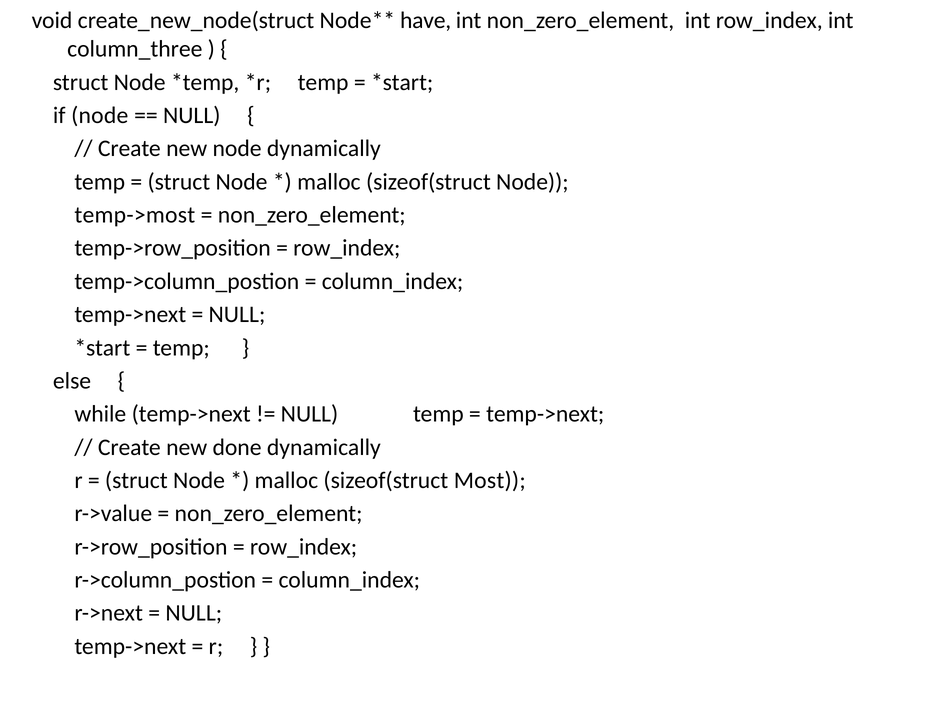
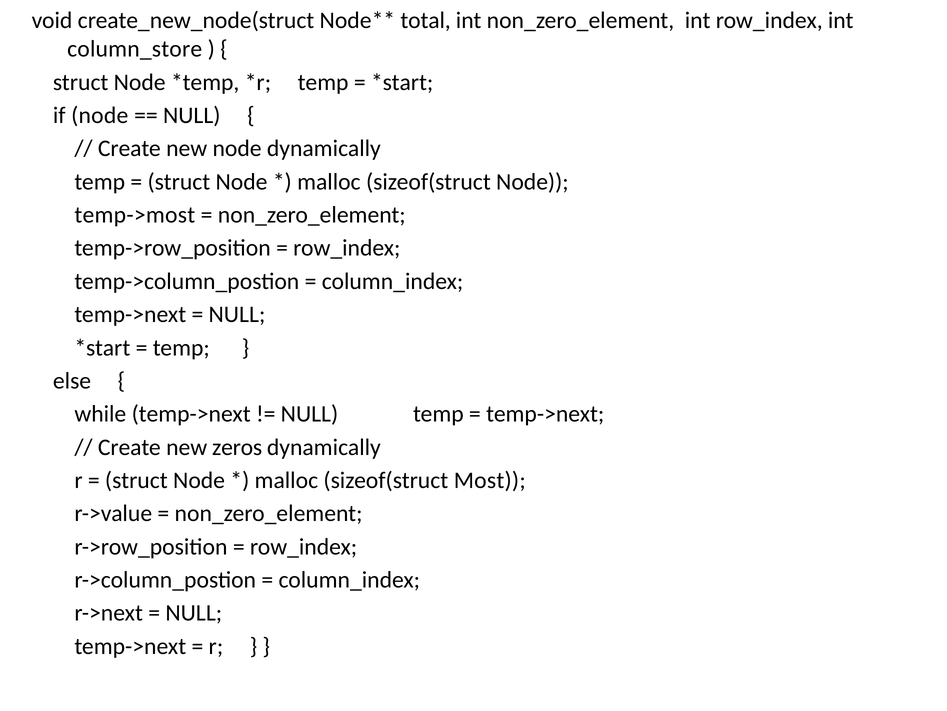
have: have -> total
column_three: column_three -> column_store
done: done -> zeros
